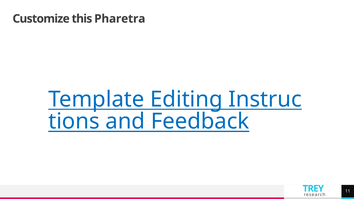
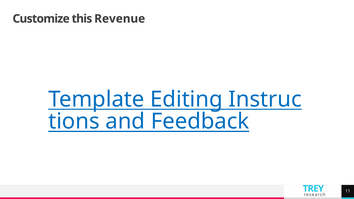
Pharetra: Pharetra -> Revenue
